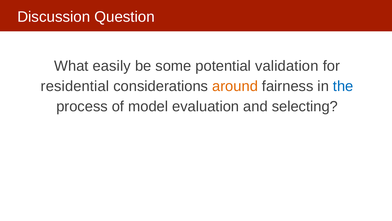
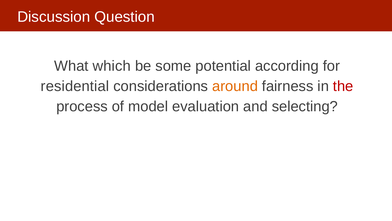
easily: easily -> which
validation: validation -> according
the colour: blue -> red
